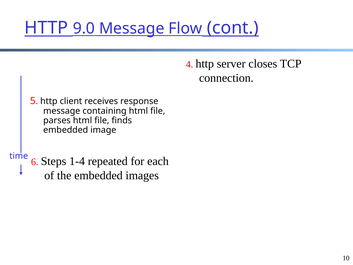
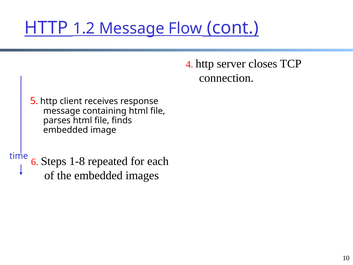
9.0: 9.0 -> 1.2
1-4: 1-4 -> 1-8
